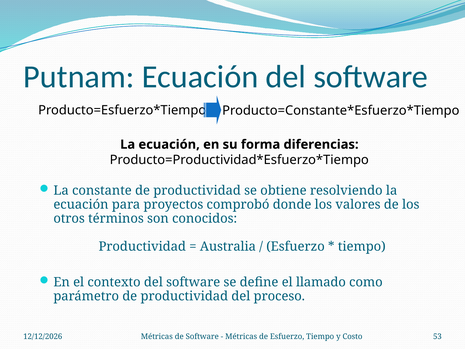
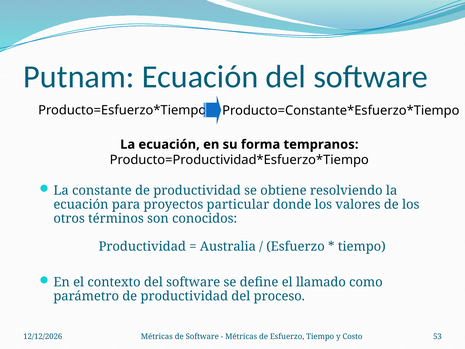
diferencias: diferencias -> tempranos
comprobó: comprobó -> particular
